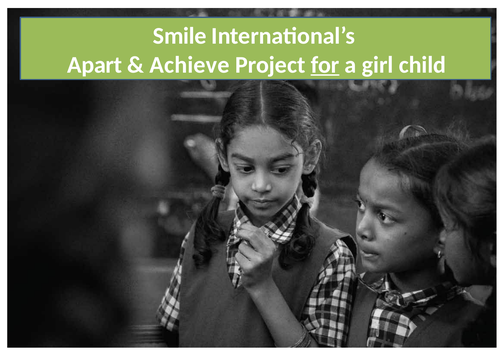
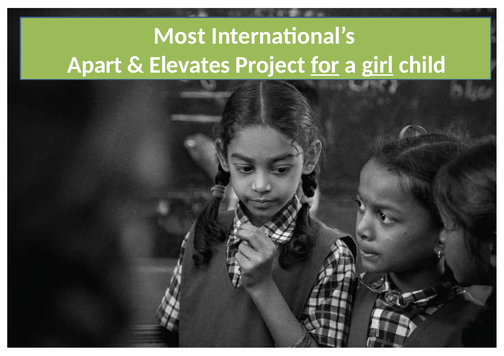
Smile: Smile -> Most
Achieve: Achieve -> Elevates
girl underline: none -> present
